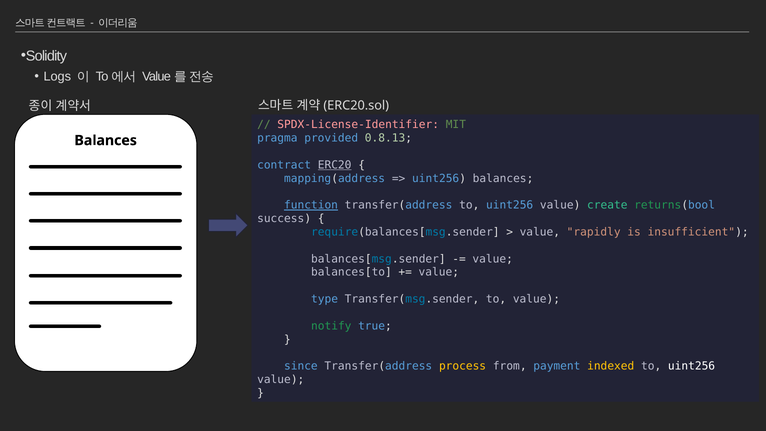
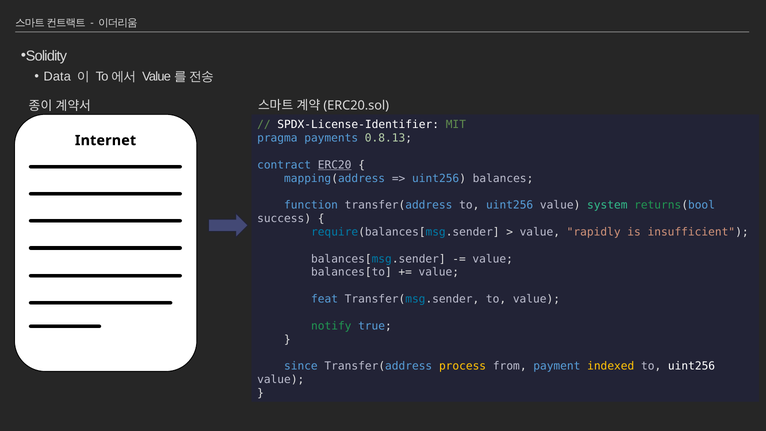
Logs: Logs -> Data
SPDX-License-Identifier colour: pink -> white
provided: provided -> payments
Balances at (106, 140): Balances -> Internet
function underline: present -> none
create: create -> system
type: type -> feat
